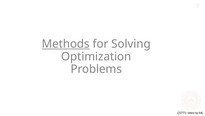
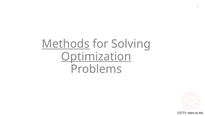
Optimization underline: none -> present
